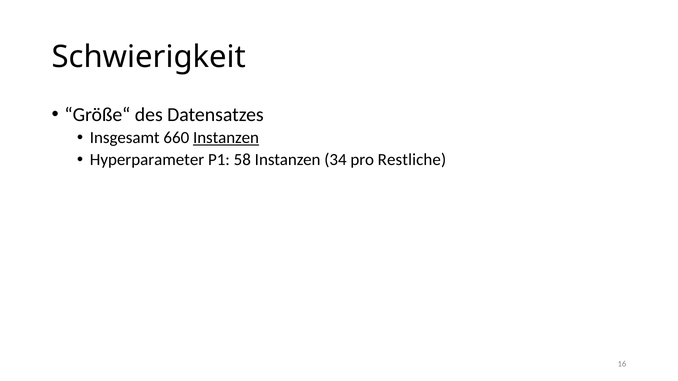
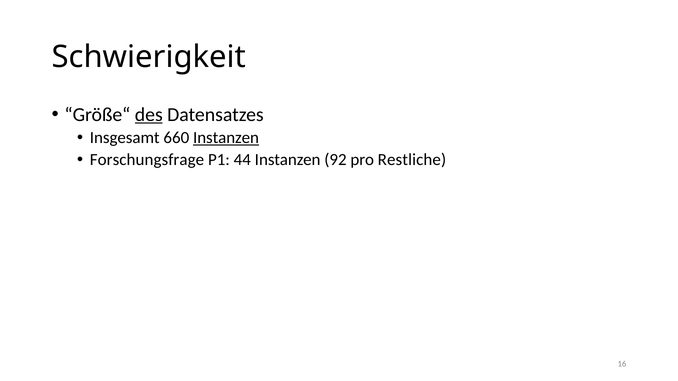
des underline: none -> present
Hyperparameter: Hyperparameter -> Forschungsfrage
58: 58 -> 44
34: 34 -> 92
